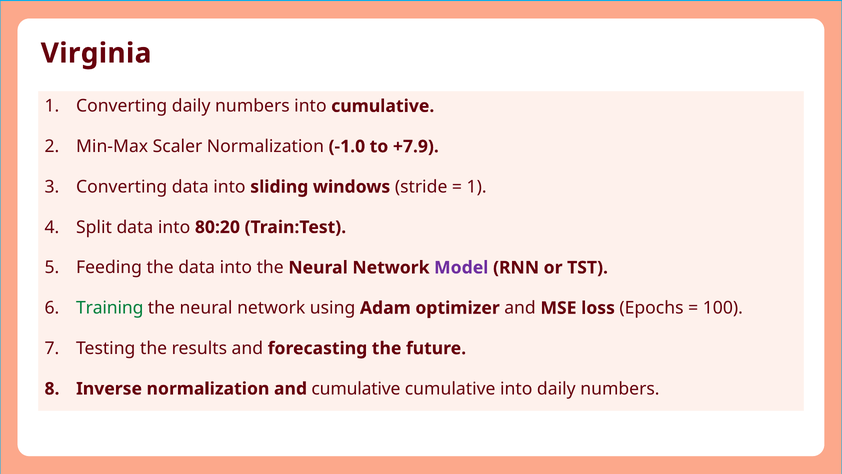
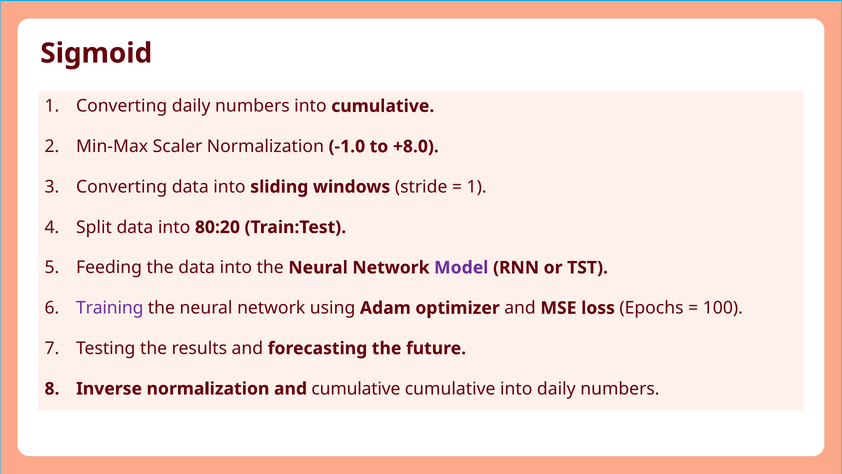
Virginia: Virginia -> Sigmoid
+7.9: +7.9 -> +8.0
Training colour: green -> purple
